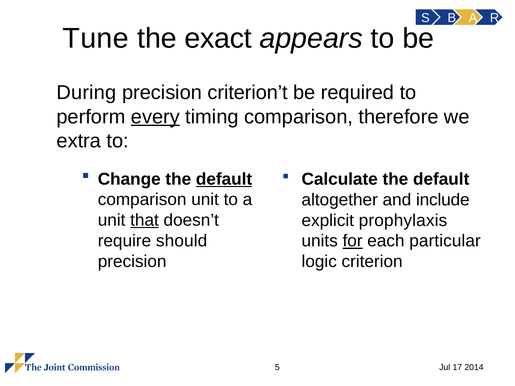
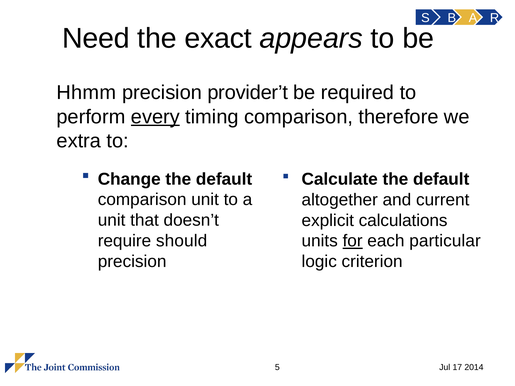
Tune: Tune -> Need
During: During -> Hhmm
criterion’t: criterion’t -> provider’t
default at (224, 179) underline: present -> none
include: include -> current
that underline: present -> none
prophylaxis: prophylaxis -> calculations
